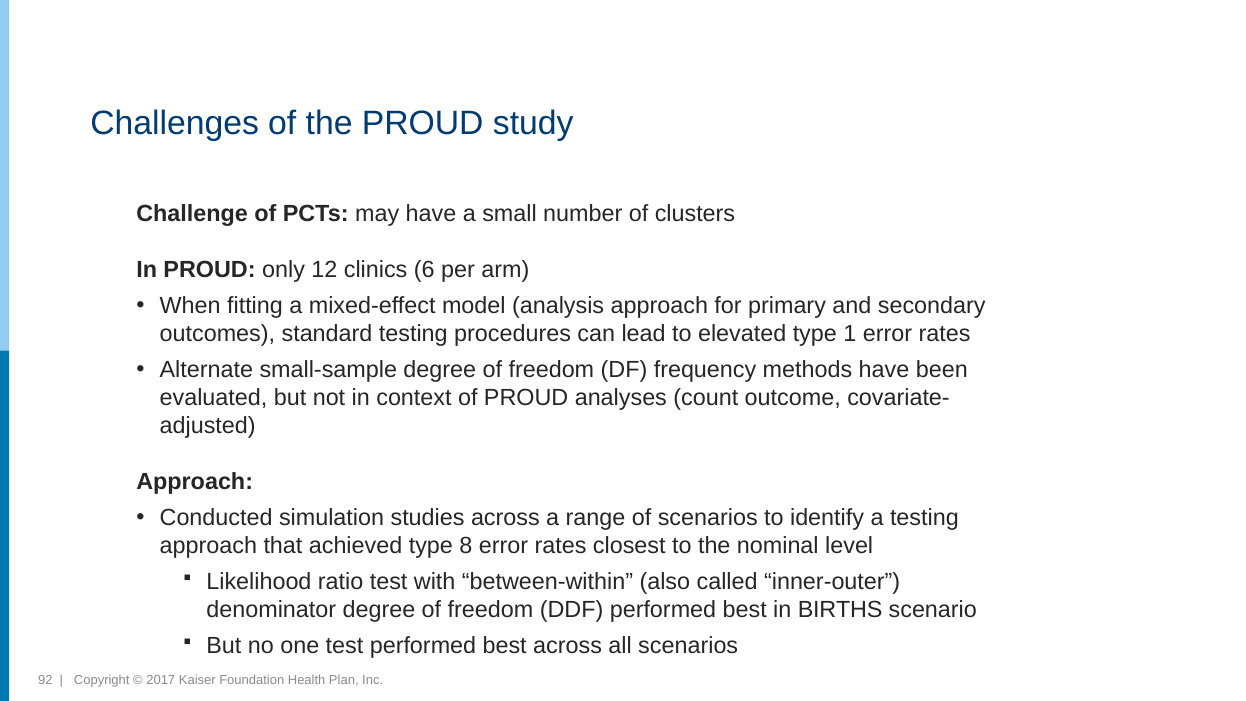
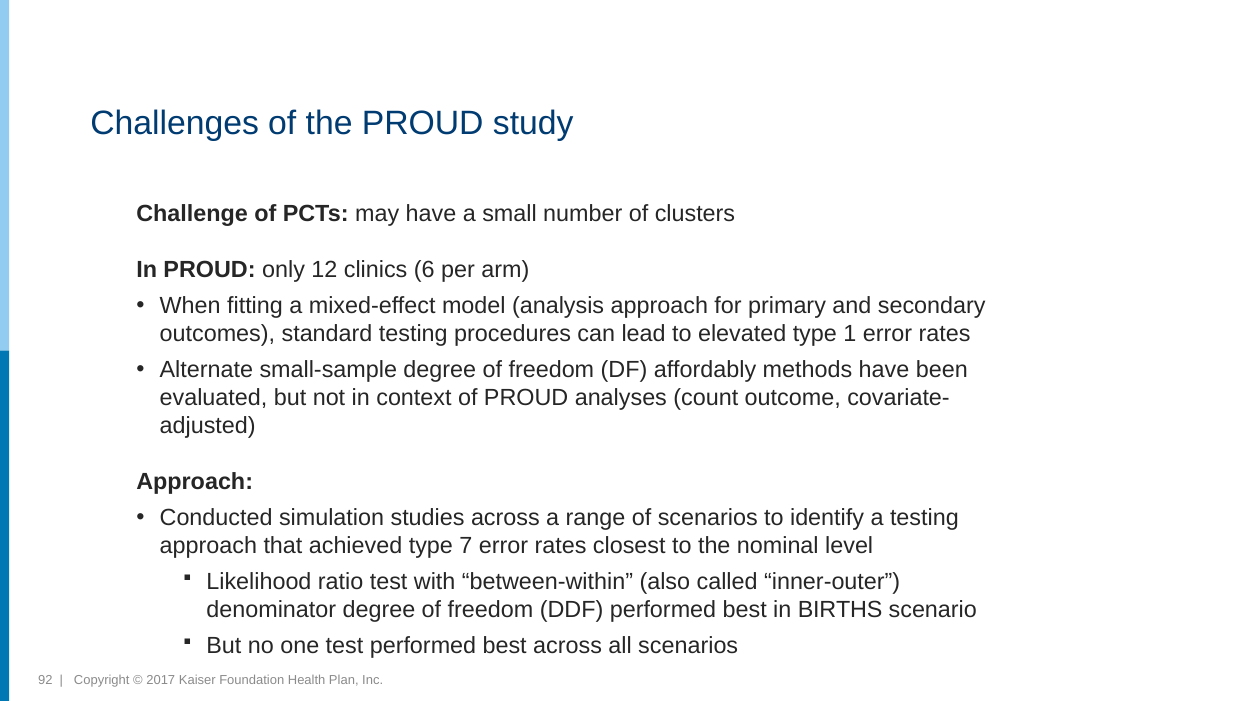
frequency: frequency -> affordably
8: 8 -> 7
